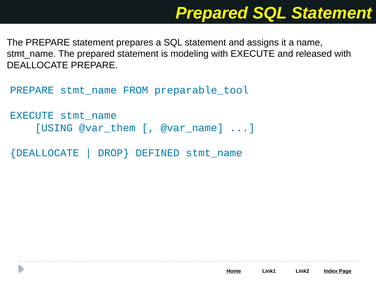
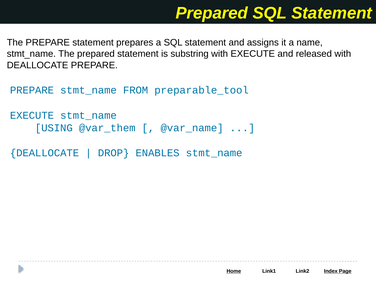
modeling: modeling -> substring
DEFINED: DEFINED -> ENABLES
